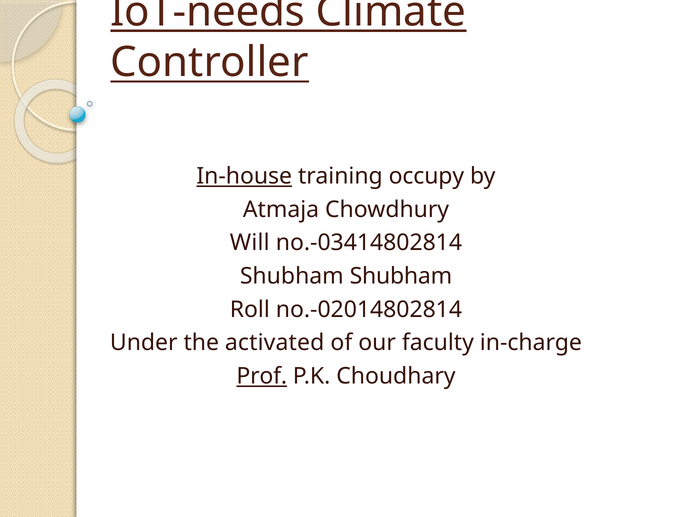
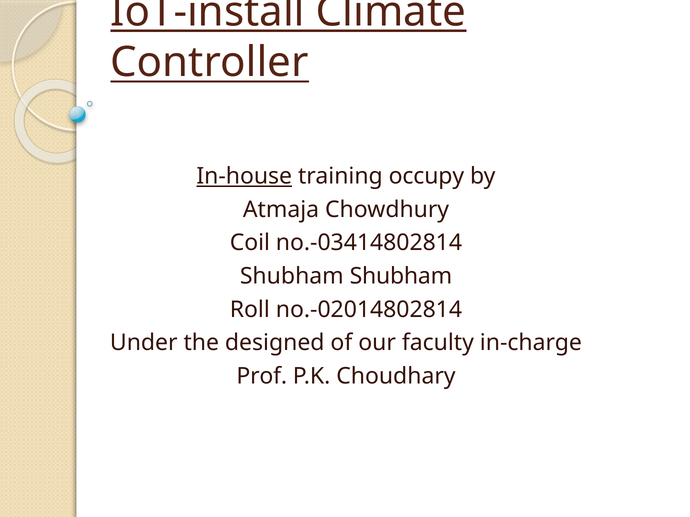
IoT-needs: IoT-needs -> IoT-install
Will: Will -> Coil
activated: activated -> designed
Prof underline: present -> none
